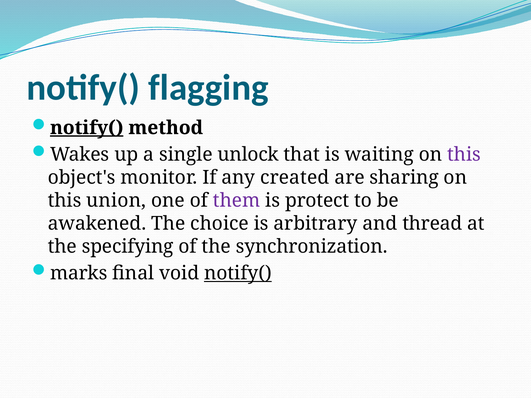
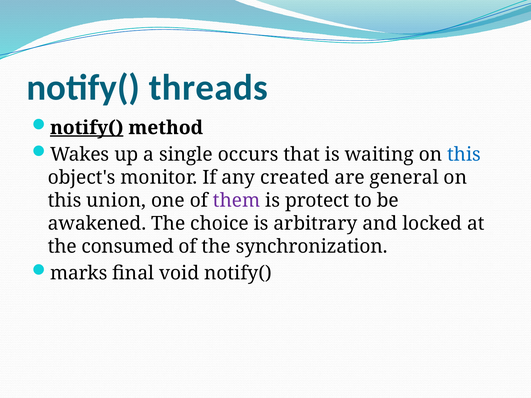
flagging: flagging -> threads
unlock: unlock -> occurs
this at (464, 155) colour: purple -> blue
sharing: sharing -> general
thread: thread -> locked
specifying: specifying -> consumed
notify( at (238, 273) underline: present -> none
